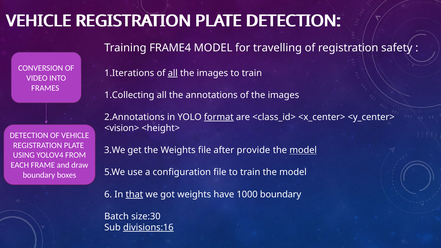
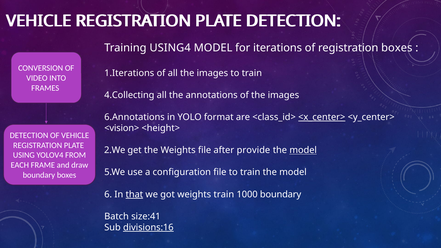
FRAME4: FRAME4 -> USING4
travelling: travelling -> iterations
registration safety: safety -> boxes
all at (173, 73) underline: present -> none
1.Collecting: 1.Collecting -> 4.Collecting
2.Annotations: 2.Annotations -> 6.Annotations
format underline: present -> none
<x_center> underline: none -> present
3.We: 3.We -> 2.We
weights have: have -> train
size:30: size:30 -> size:41
